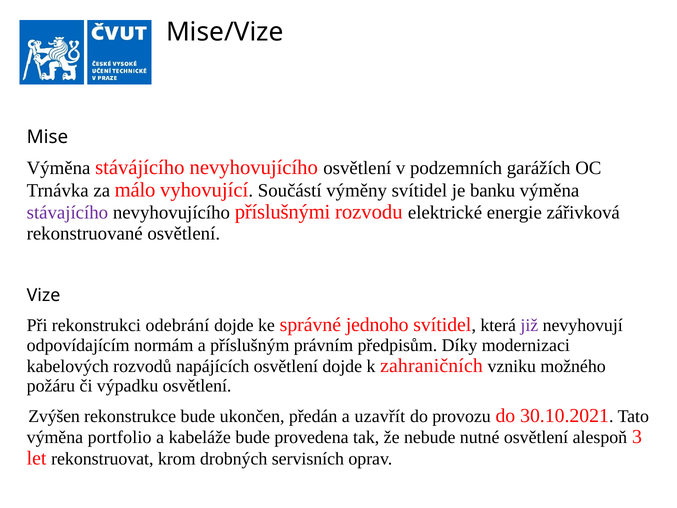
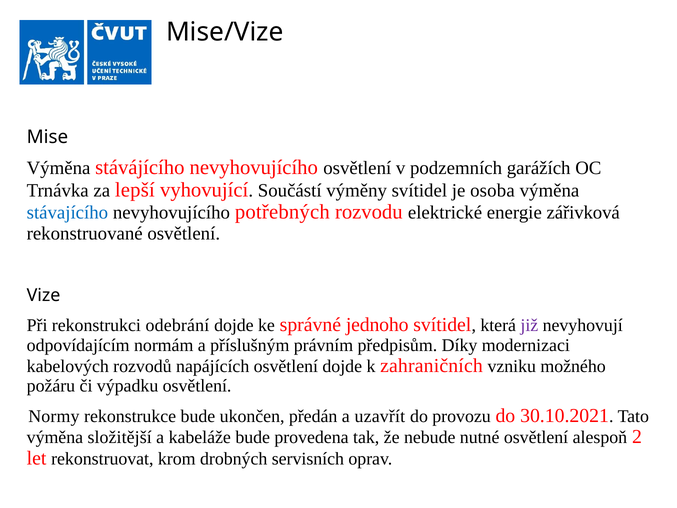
málo: málo -> lepší
banku: banku -> osoba
stávajícího colour: purple -> blue
příslušnými: příslušnými -> potřebných
Zvýšen: Zvýšen -> Normy
portfolio: portfolio -> složitější
3: 3 -> 2
